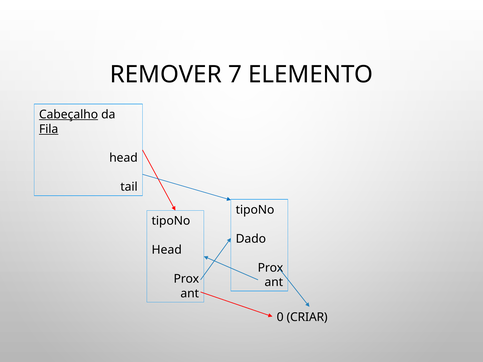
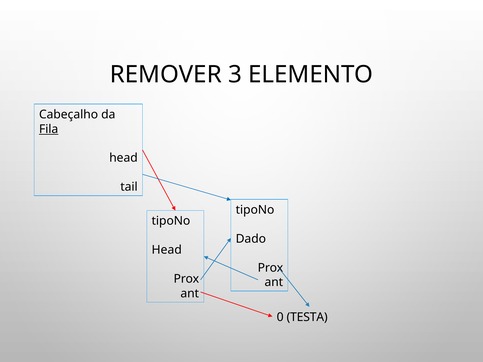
7: 7 -> 3
Cabeçalho underline: present -> none
CRIAR: CRIAR -> TESTA
